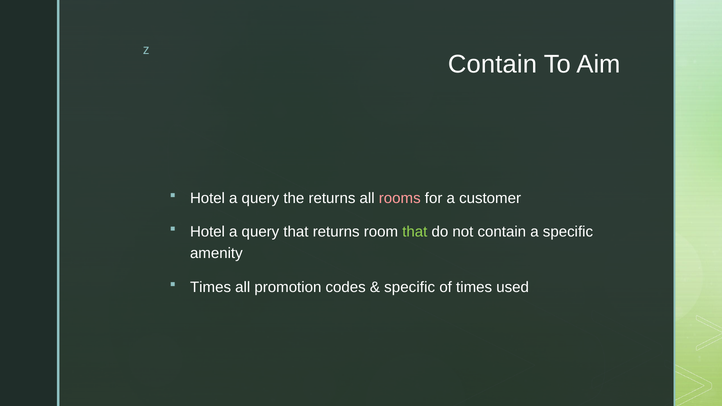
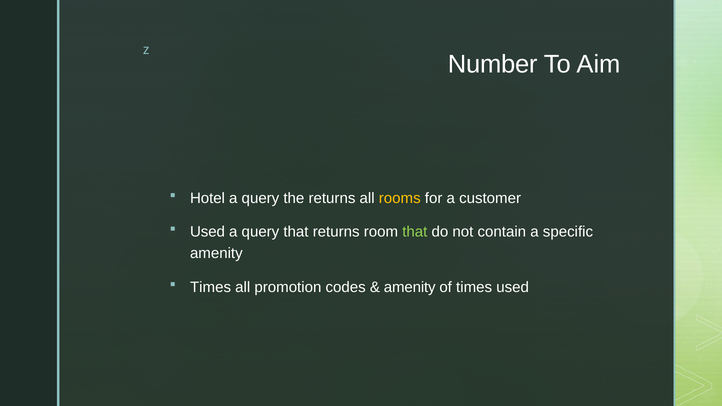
Contain at (492, 64): Contain -> Number
rooms colour: pink -> yellow
Hotel at (207, 232): Hotel -> Used
specific at (410, 287): specific -> amenity
